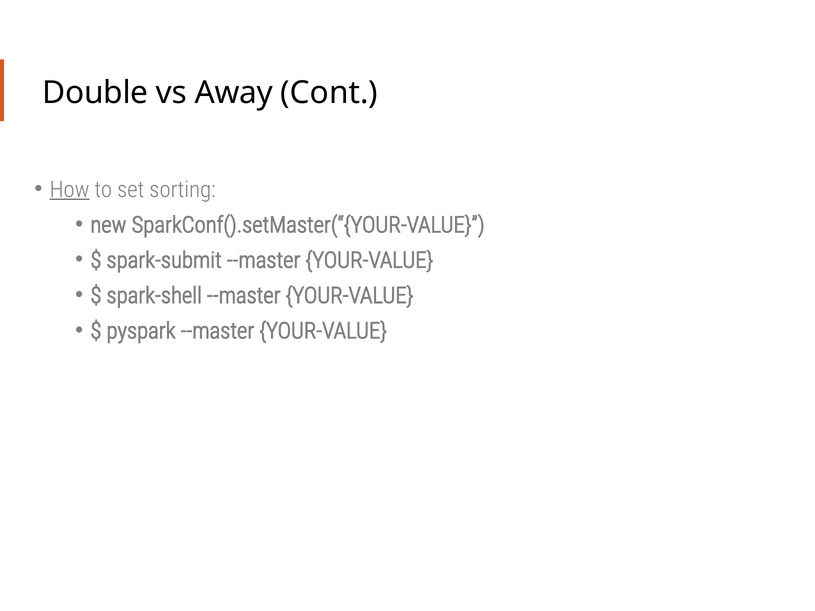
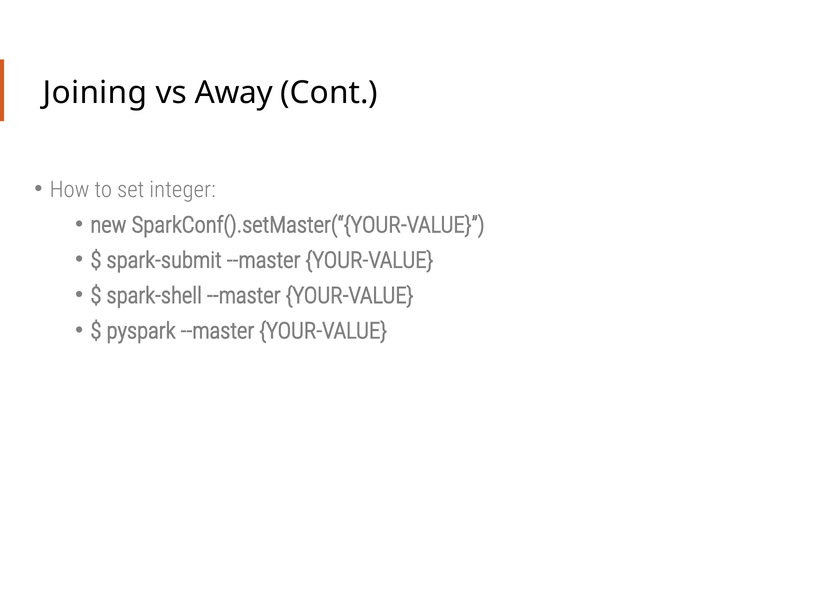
Double: Double -> Joining
How underline: present -> none
sorting: sorting -> integer
